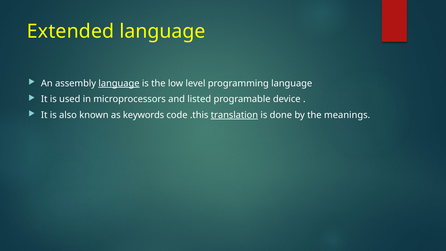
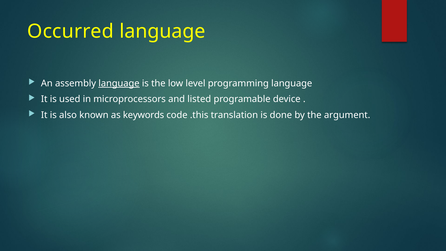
Extended: Extended -> Occurred
translation underline: present -> none
meanings: meanings -> argument
